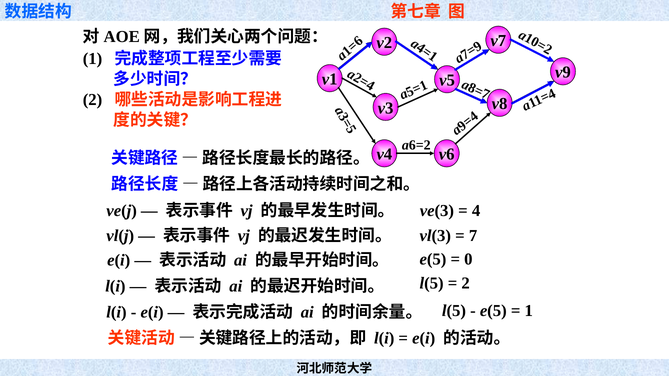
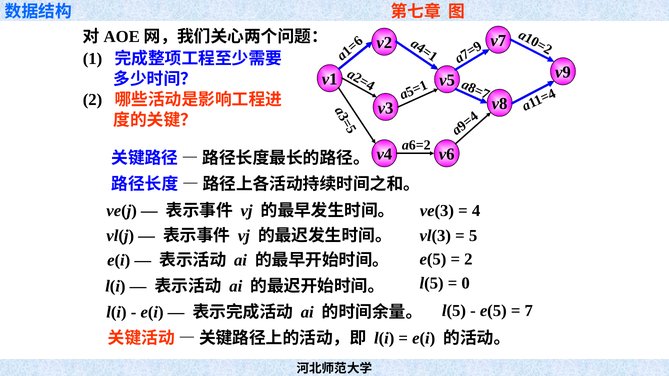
7 at (473, 236): 7 -> 5
0 at (468, 260): 0 -> 2
2 at (466, 283): 2 -> 0
1 at (529, 311): 1 -> 7
